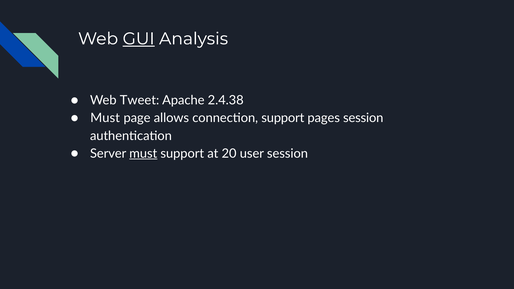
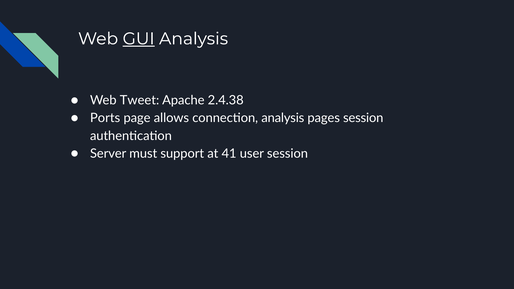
Must at (105, 118): Must -> Ports
connection support: support -> analysis
must at (143, 154) underline: present -> none
20: 20 -> 41
